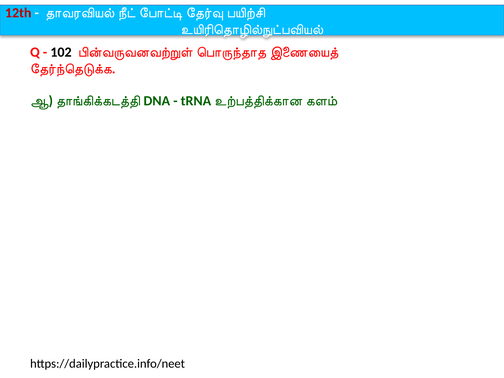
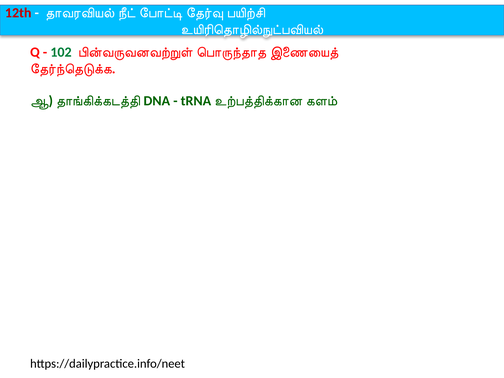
102 colour: black -> green
